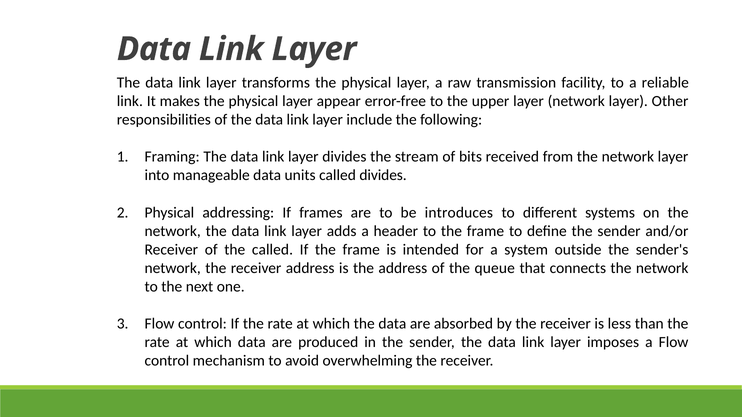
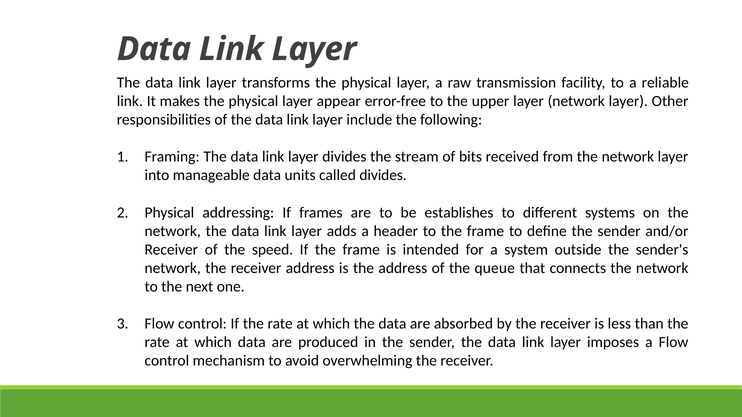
introduces: introduces -> establishes
the called: called -> speed
